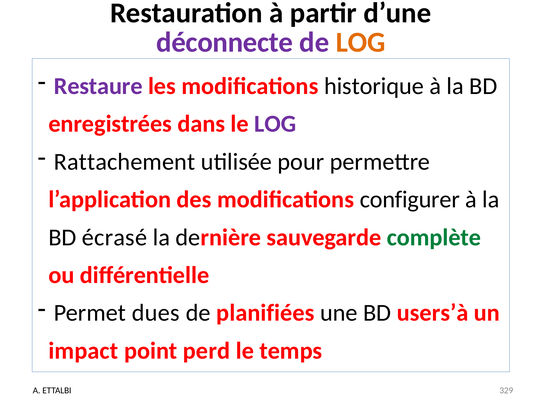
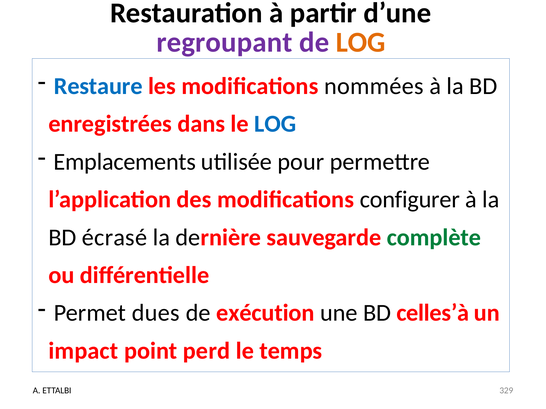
déconnecte: déconnecte -> regroupant
Restaure colour: purple -> blue
historique: historique -> nommées
LOG at (275, 124) colour: purple -> blue
Rattachement: Rattachement -> Emplacements
planifiées: planifiées -> exécution
users’à: users’à -> celles’à
